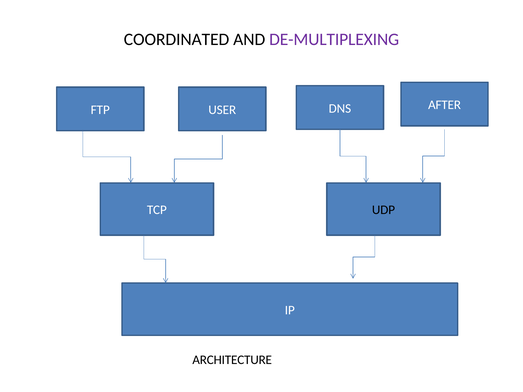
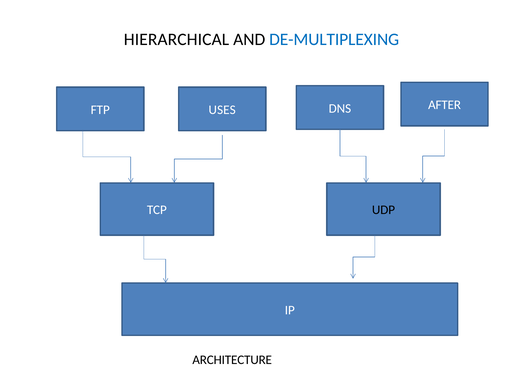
COORDINATED: COORDINATED -> HIERARCHICAL
DE-MULTIPLEXING colour: purple -> blue
USER: USER -> USES
